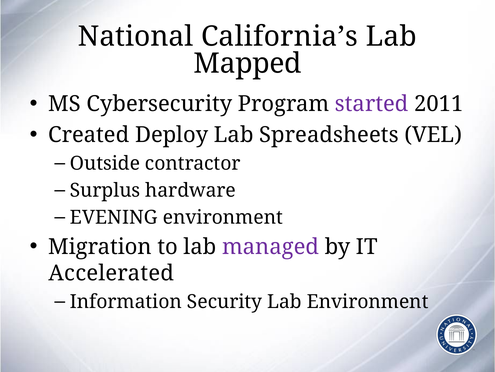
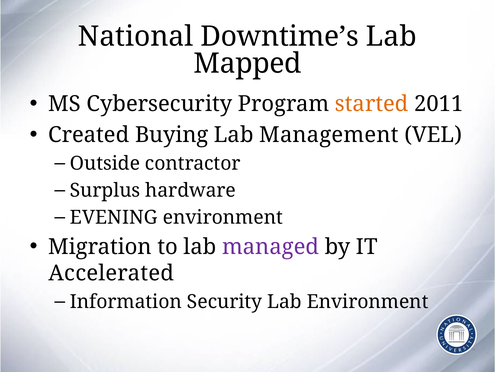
California’s: California’s -> Downtime’s
started colour: purple -> orange
Deploy: Deploy -> Buying
Spreadsheets: Spreadsheets -> Management
